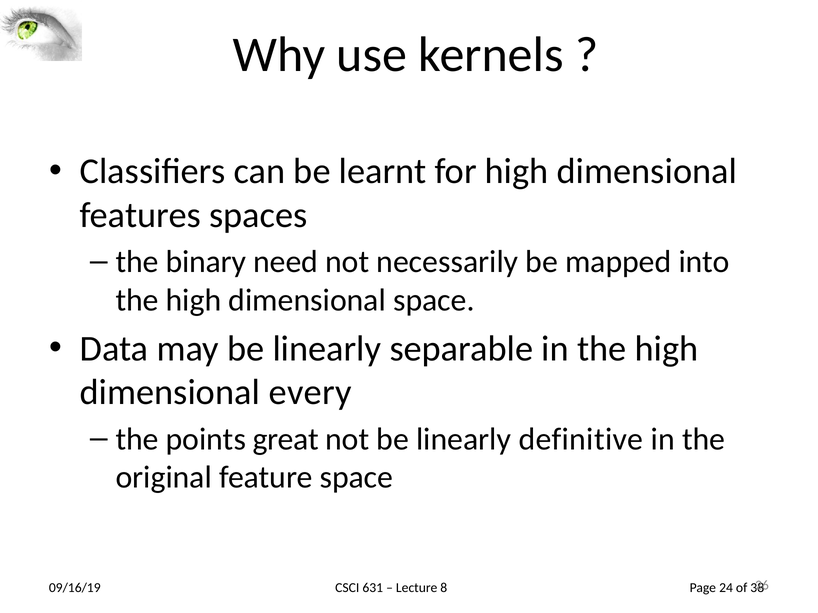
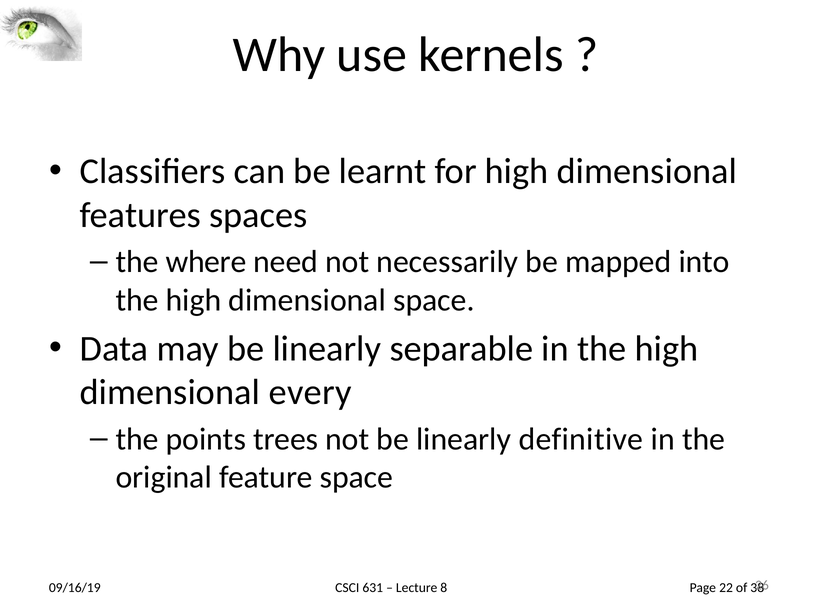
binary: binary -> where
great: great -> trees
24: 24 -> 22
